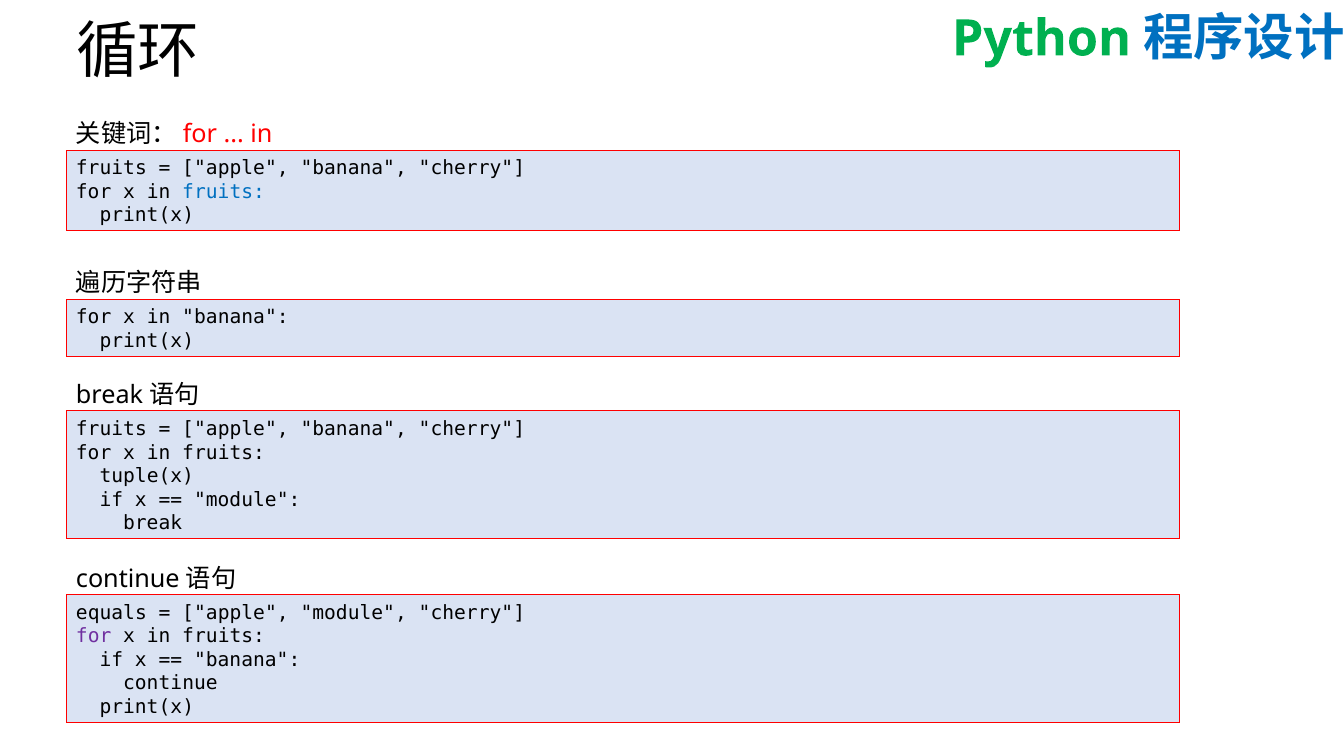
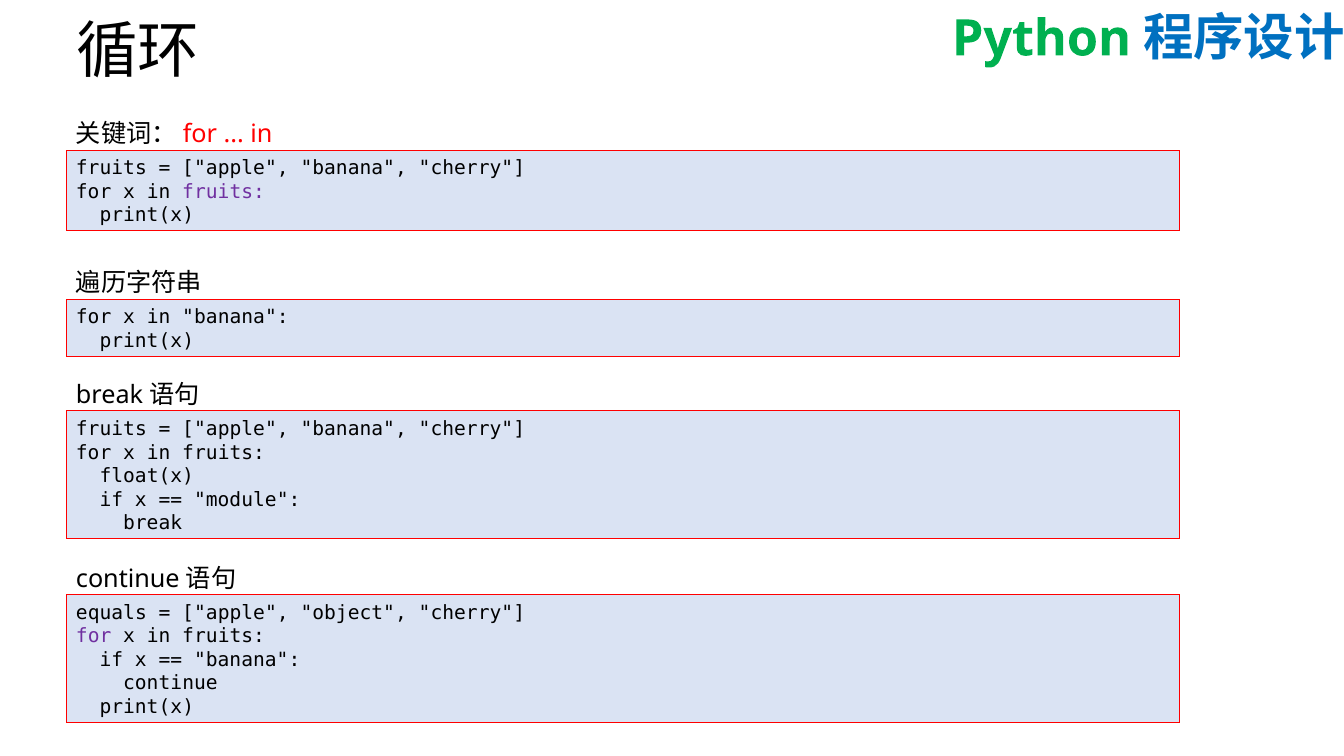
fruits at (224, 192) colour: blue -> purple
tuple(x: tuple(x -> float(x
apple module: module -> object
